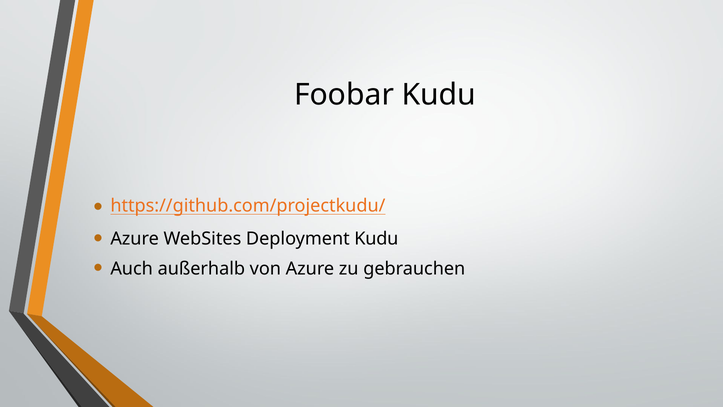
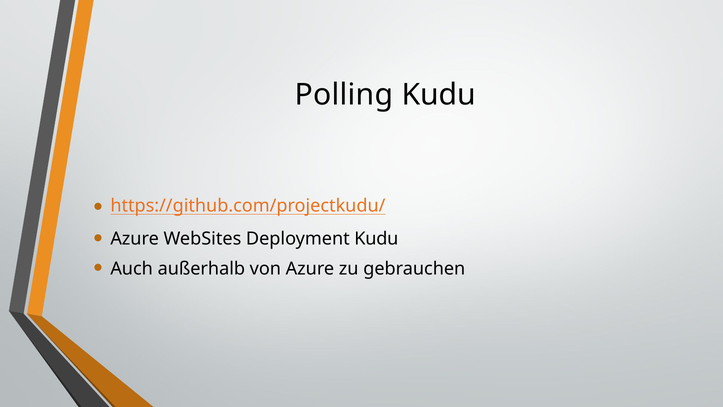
Foobar: Foobar -> Polling
